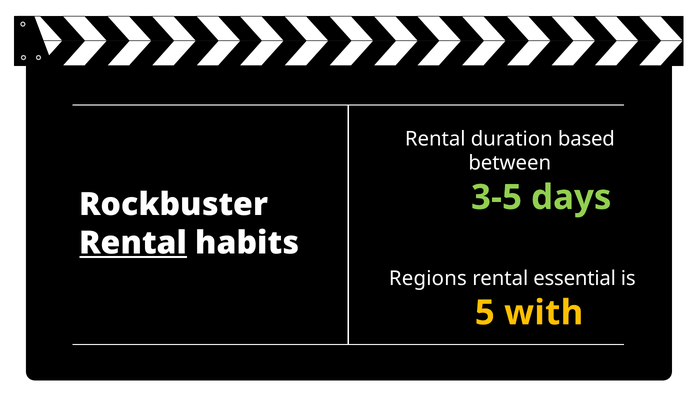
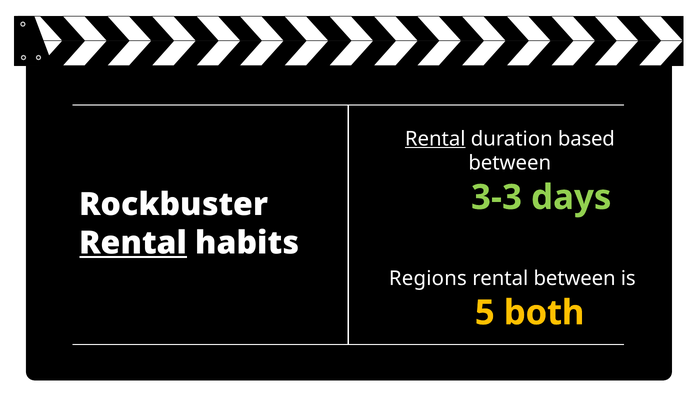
Rental at (435, 139) underline: none -> present
3-5: 3-5 -> 3-3
rental essential: essential -> between
with: with -> both
